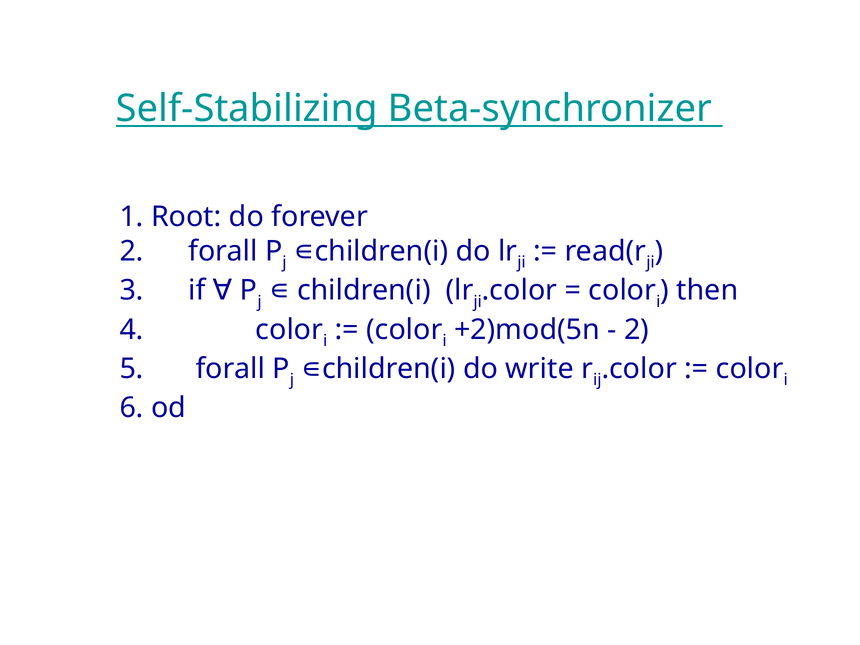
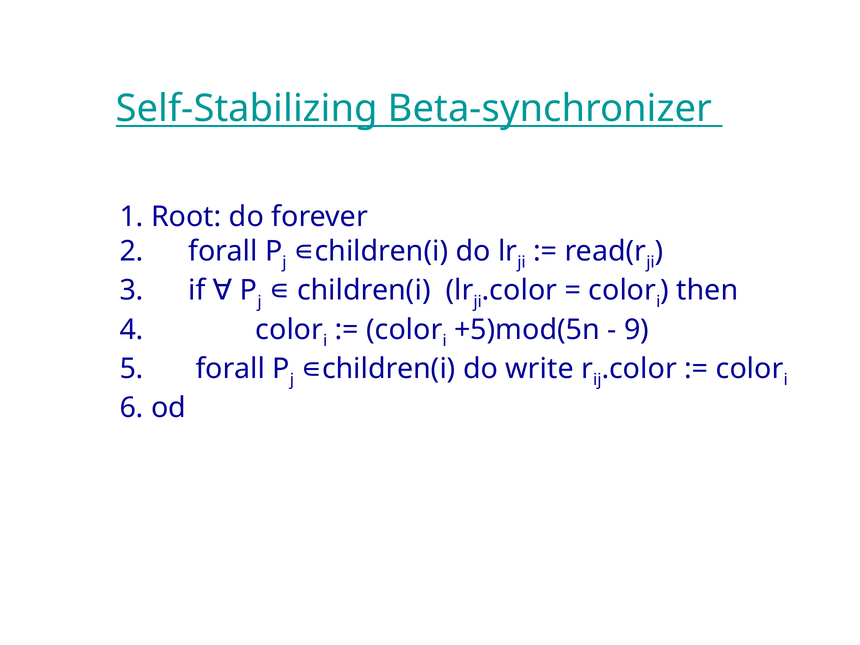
+2)mod(5n: +2)mod(5n -> +5)mod(5n
2 at (637, 330): 2 -> 9
